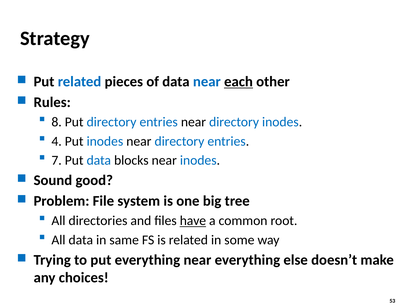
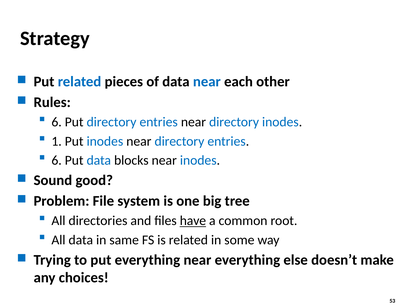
each underline: present -> none
8 at (57, 122): 8 -> 6
4: 4 -> 1
7 at (57, 160): 7 -> 6
